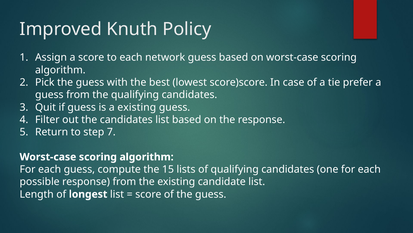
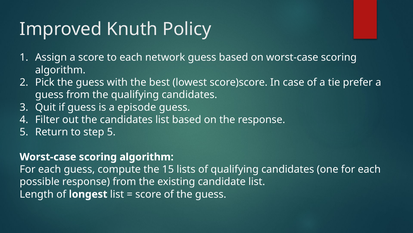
a existing: existing -> episode
step 7: 7 -> 5
